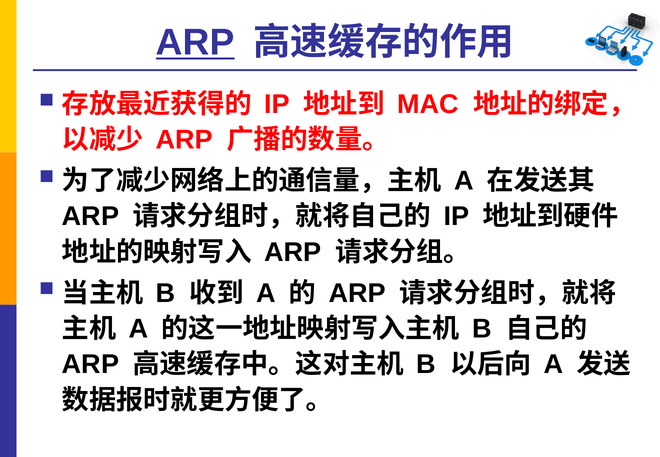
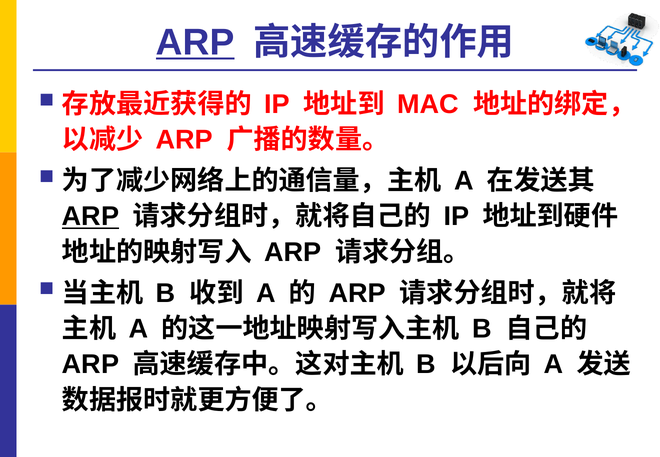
ARP at (91, 216) underline: none -> present
